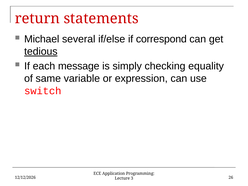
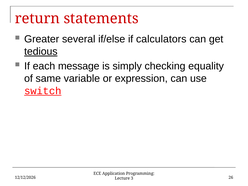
Michael: Michael -> Greater
correspond: correspond -> calculators
switch underline: none -> present
